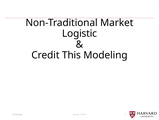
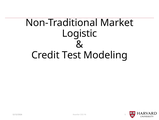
This: This -> Test
